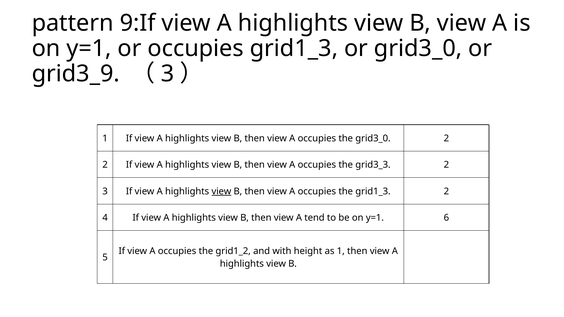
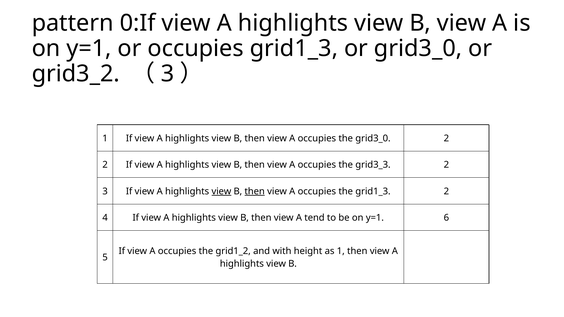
9:If: 9:If -> 0:If
grid3_9: grid3_9 -> grid3_2
then at (255, 191) underline: none -> present
